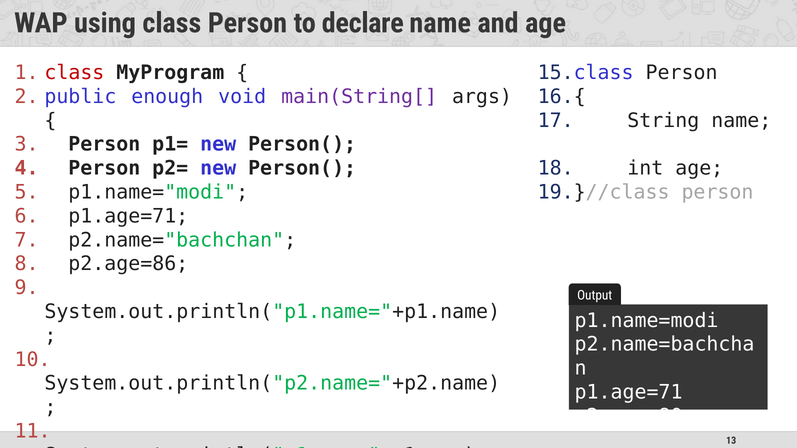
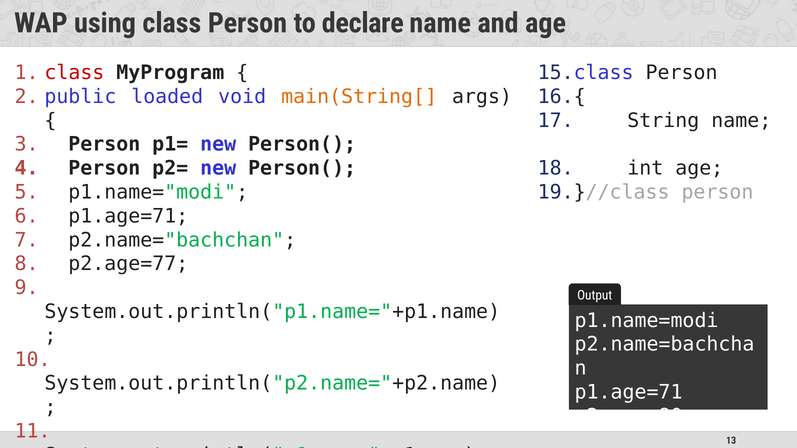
enough: enough -> loaded
main(String[ colour: purple -> orange
p2.age=86: p2.age=86 -> p2.age=77
